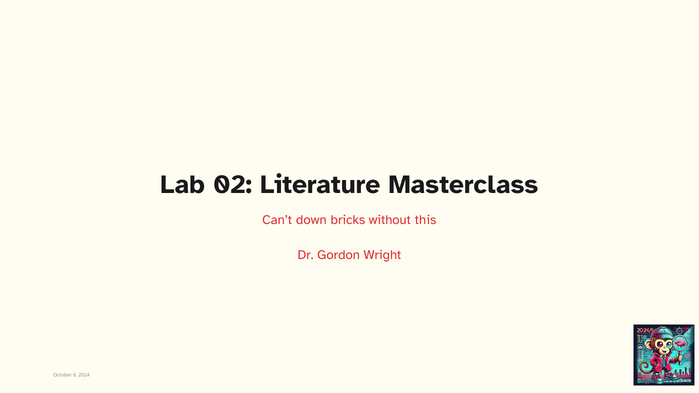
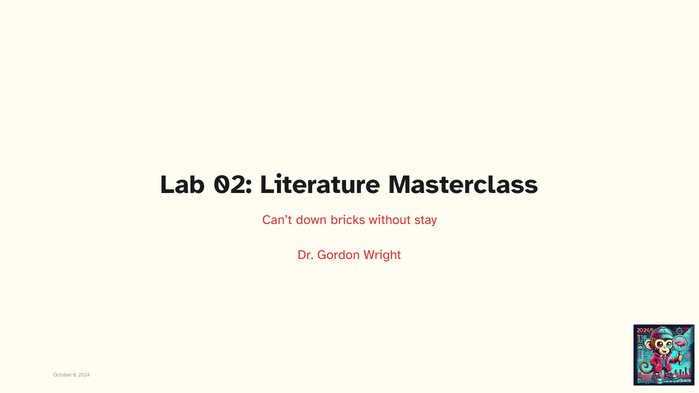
this: this -> stay
